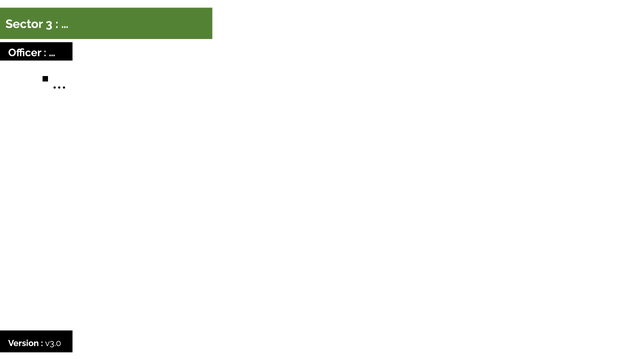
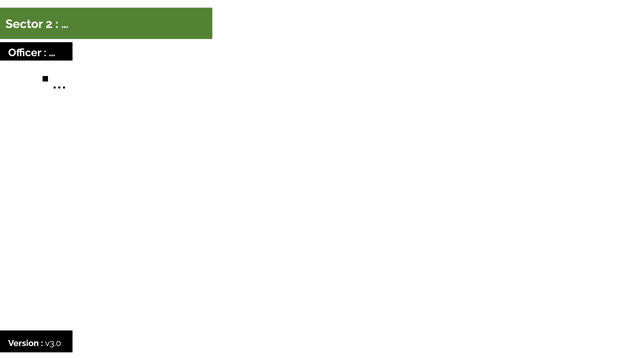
3: 3 -> 2
